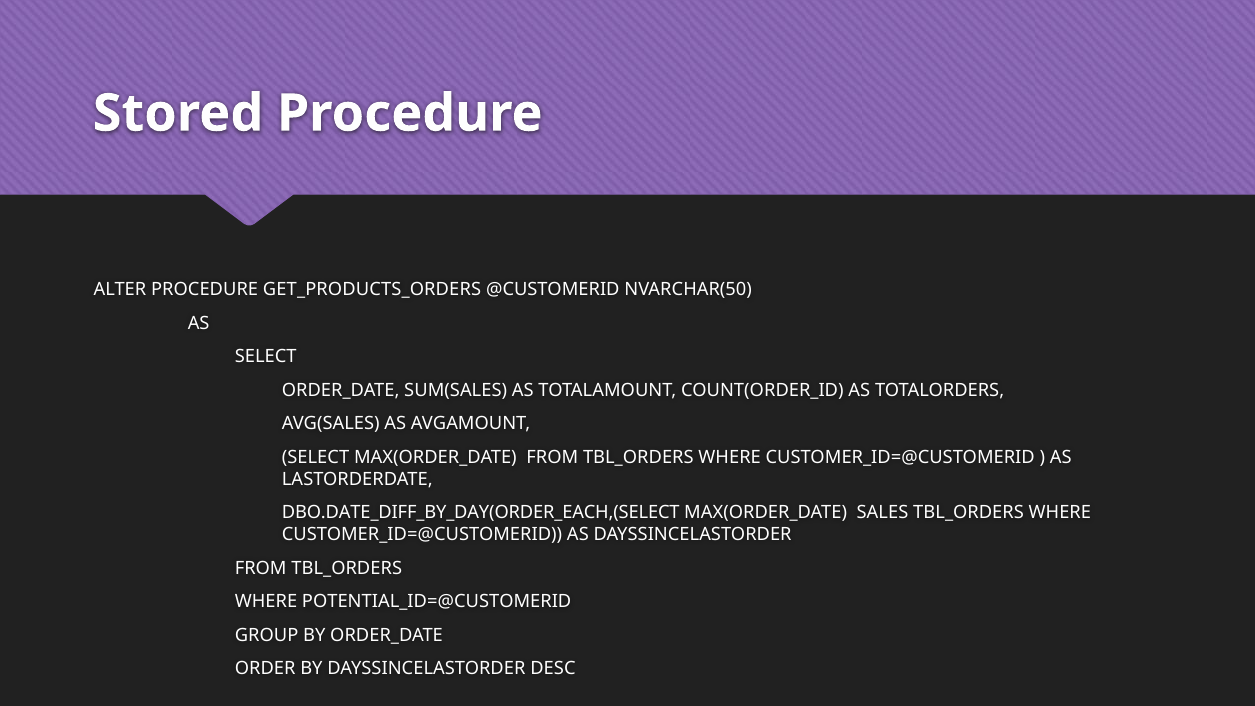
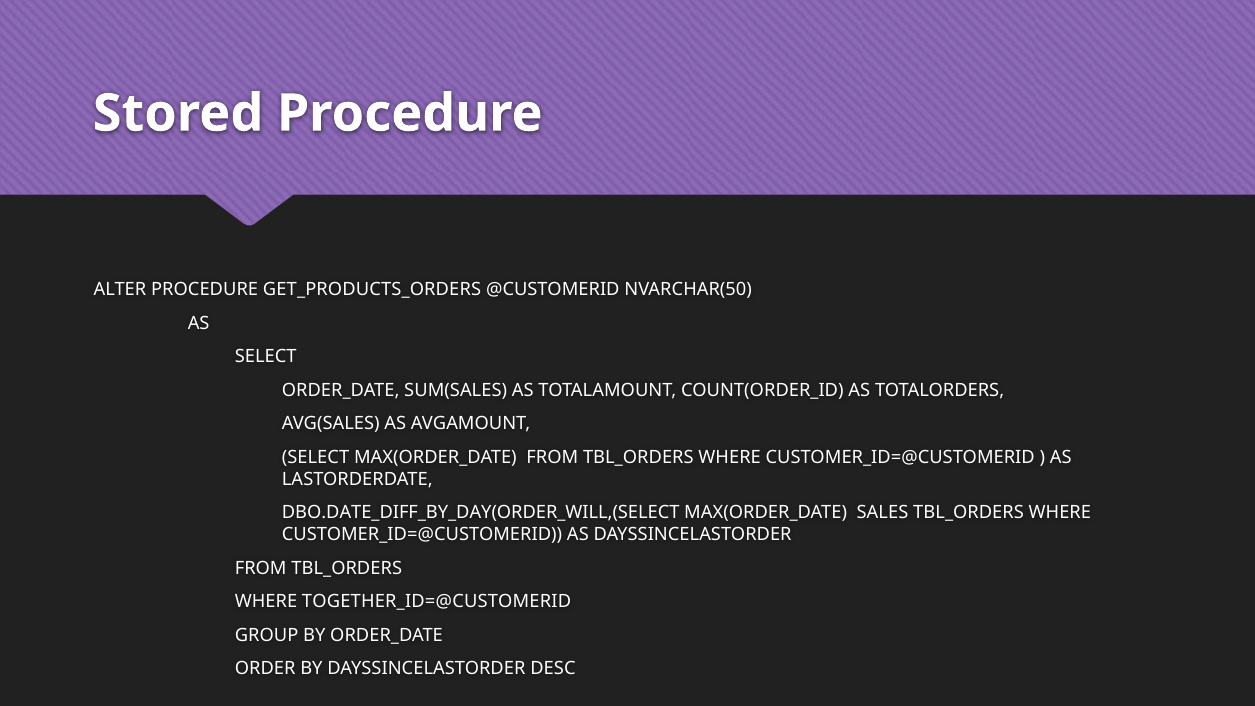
DBO.DATE_DIFF_BY_DAY(ORDER_EACH,(SELECT: DBO.DATE_DIFF_BY_DAY(ORDER_EACH,(SELECT -> DBO.DATE_DIFF_BY_DAY(ORDER_WILL,(SELECT
POTENTIAL_ID=@CUSTOMERID: POTENTIAL_ID=@CUSTOMERID -> TOGETHER_ID=@CUSTOMERID
